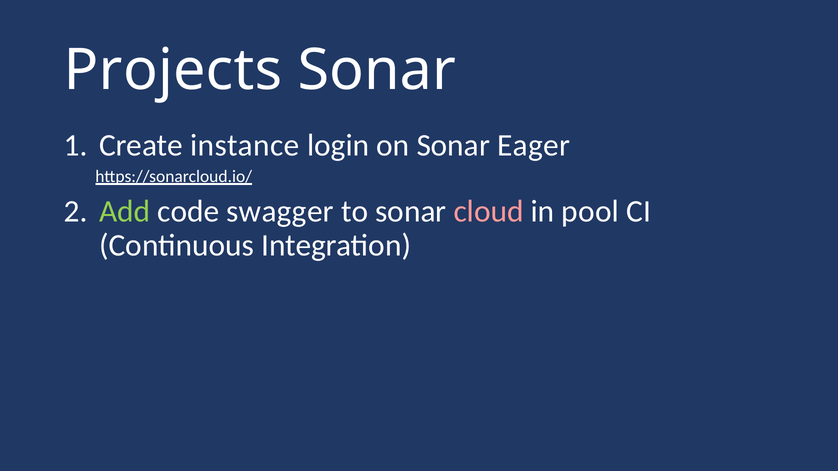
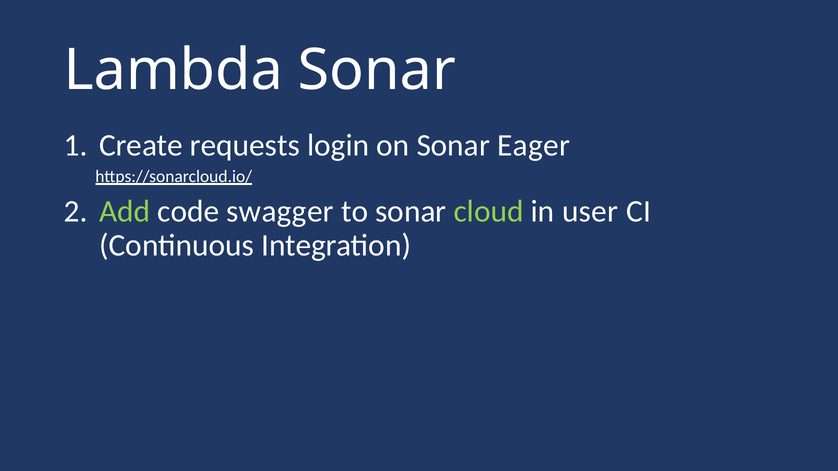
Projects: Projects -> Lambda
instance: instance -> requests
cloud colour: pink -> light green
pool: pool -> user
